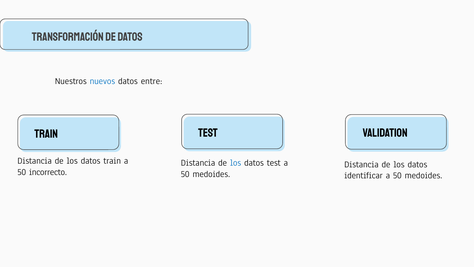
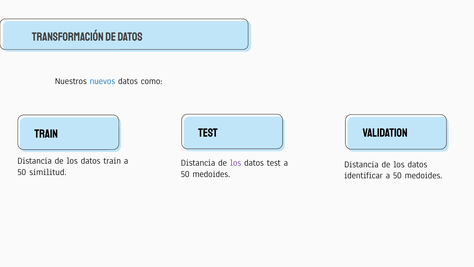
entre: entre -> como
los at (236, 163) colour: blue -> purple
incorrecto: incorrecto -> similitud
